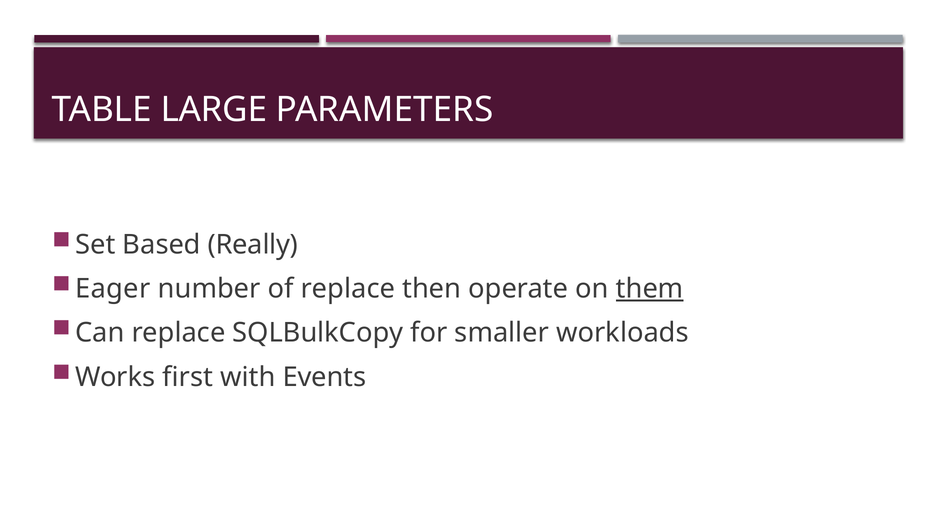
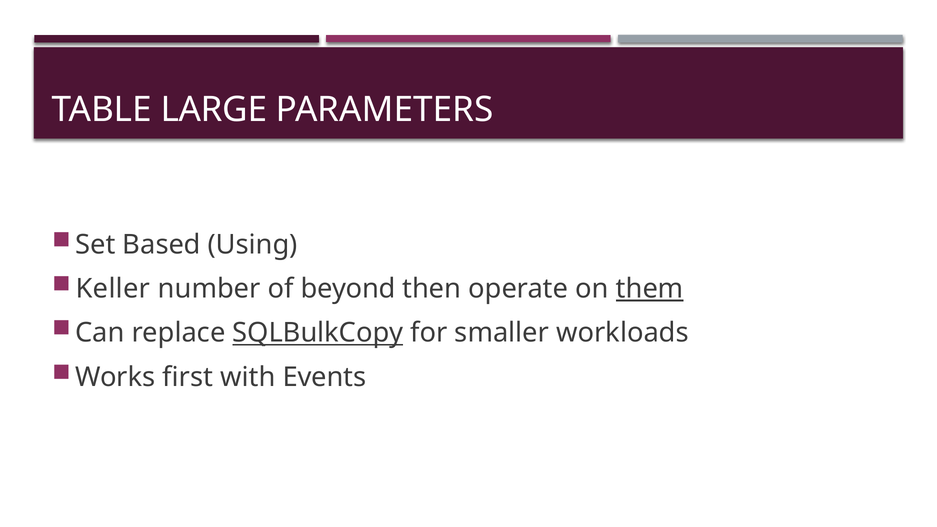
Really: Really -> Using
Eager: Eager -> Keller
of replace: replace -> beyond
SQLBulkCopy underline: none -> present
